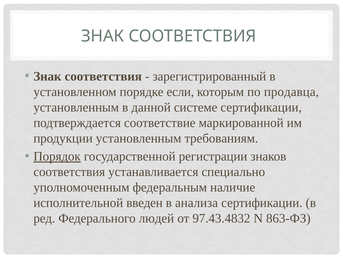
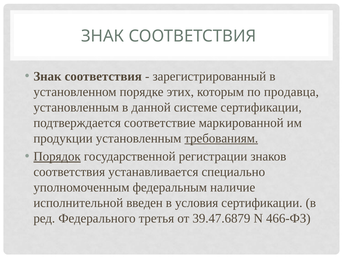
если: если -> этих
требованиям underline: none -> present
анализа: анализа -> условия
людей: людей -> третья
97.43.4832: 97.43.4832 -> 39.47.6879
863-ФЗ: 863-ФЗ -> 466-ФЗ
